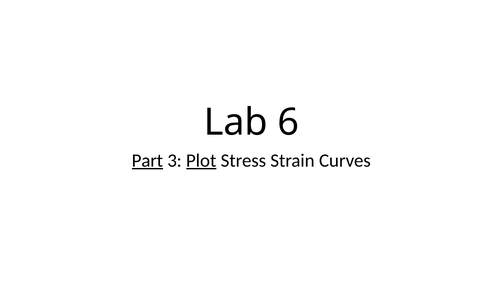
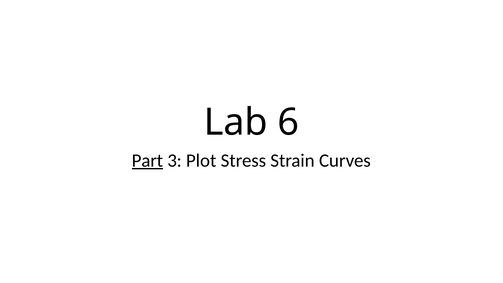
Plot underline: present -> none
